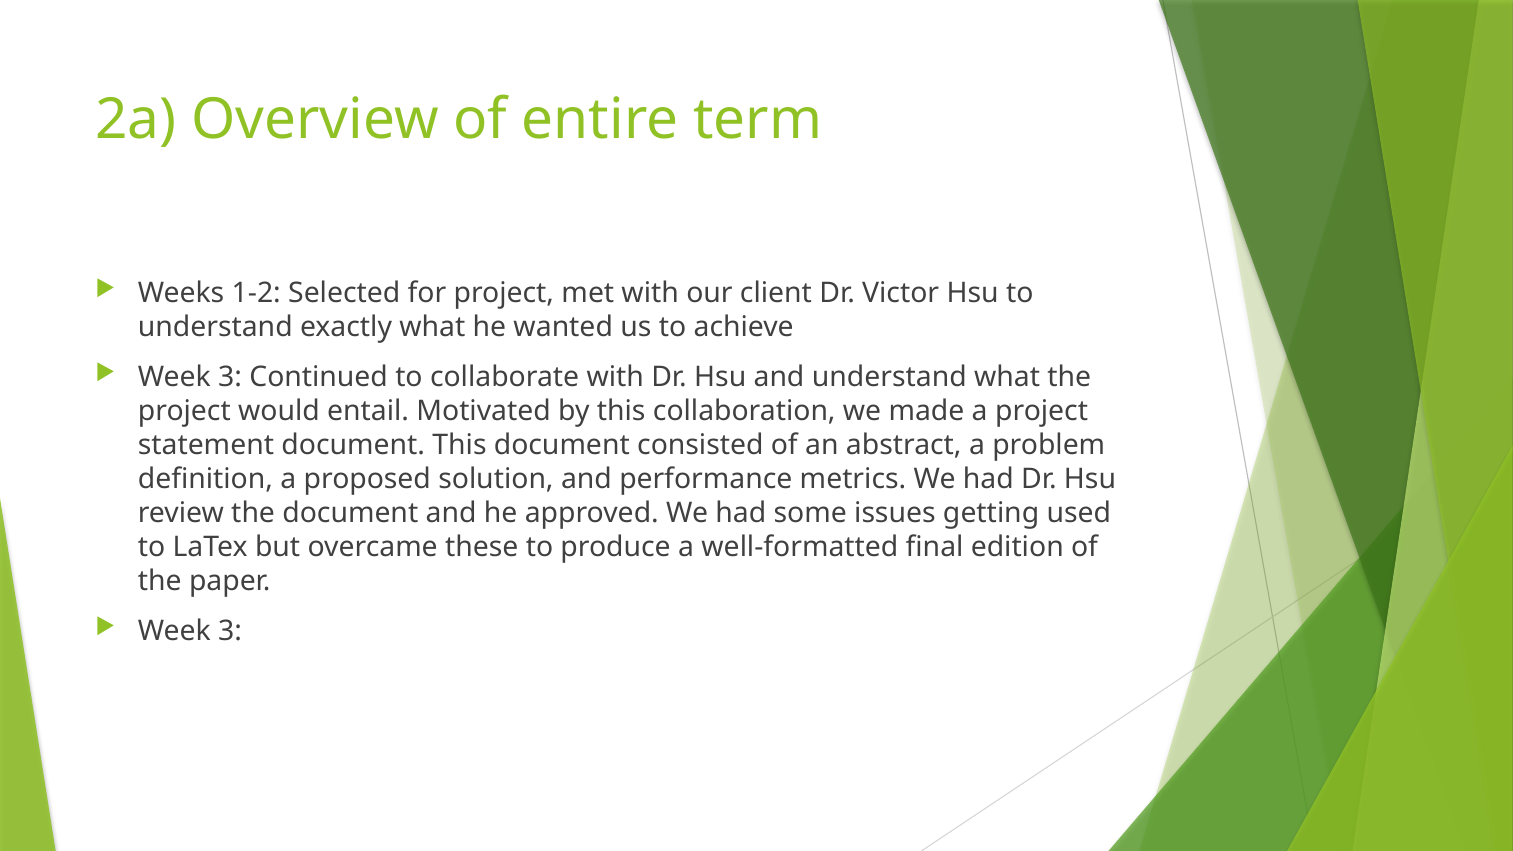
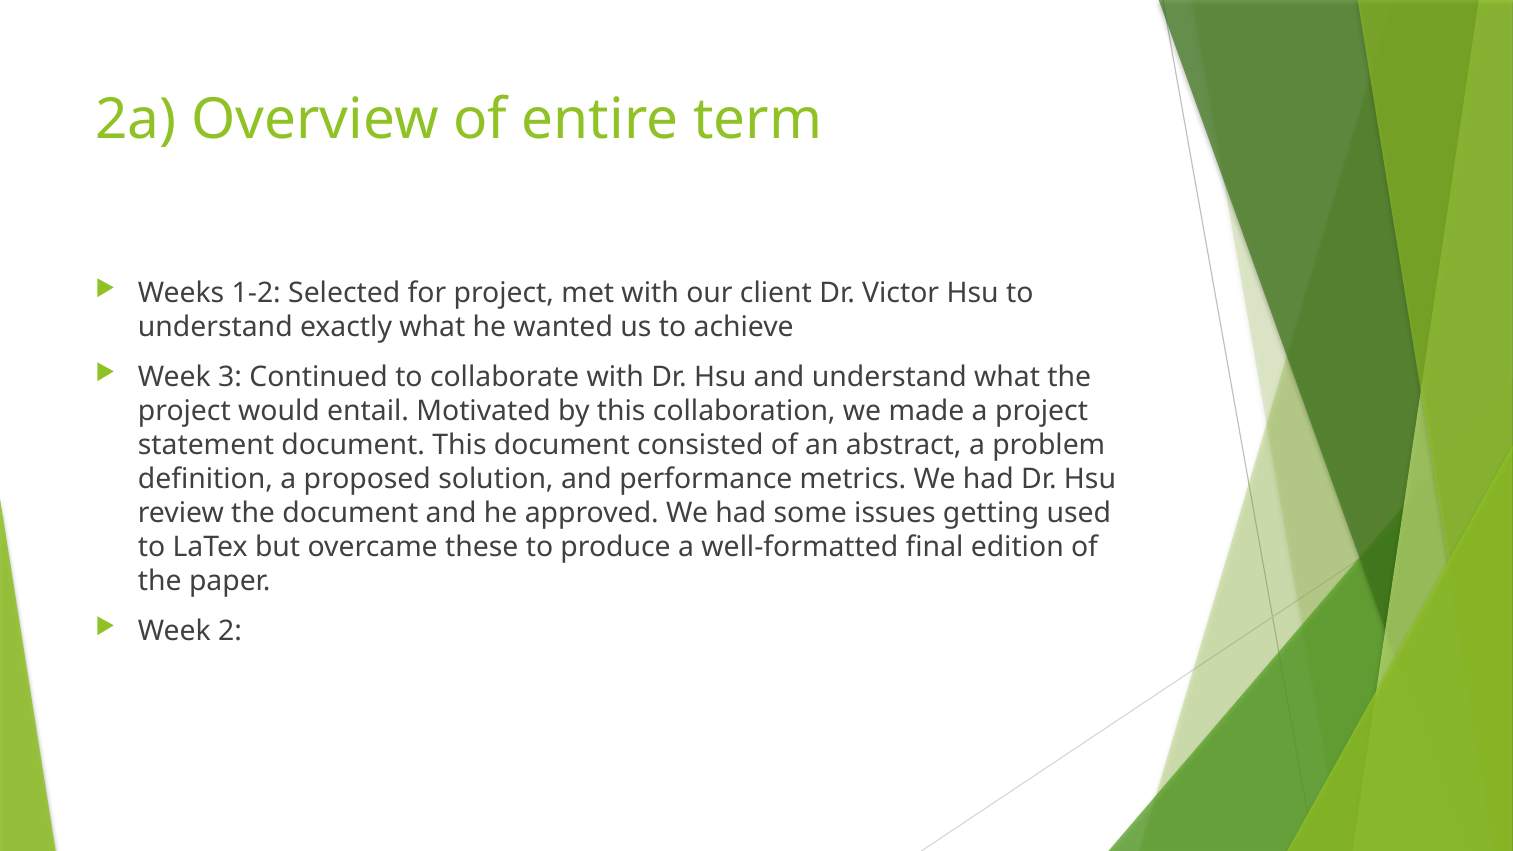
3 at (230, 631): 3 -> 2
